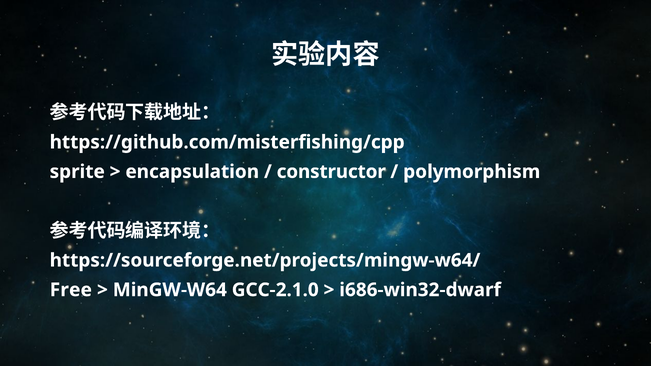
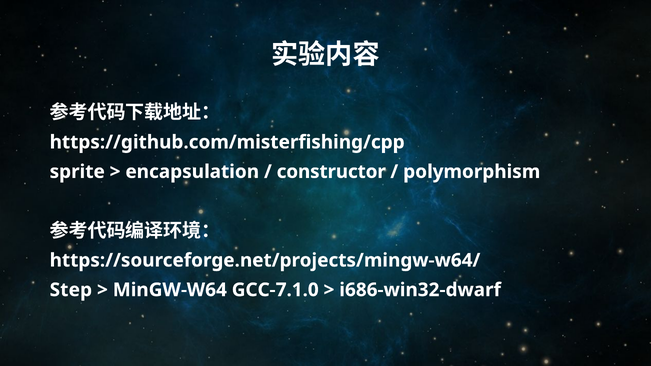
Free: Free -> Step
GCC-2.1.0: GCC-2.1.0 -> GCC-7.1.0
